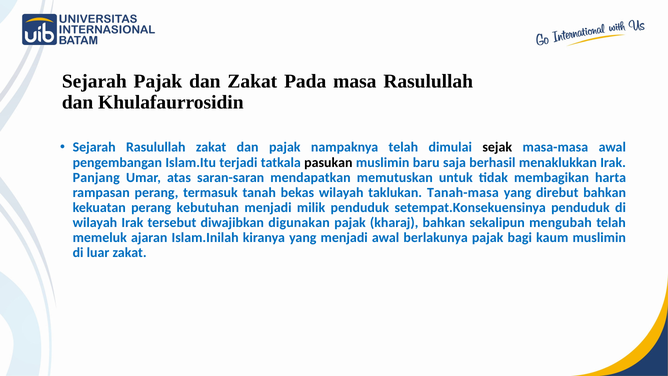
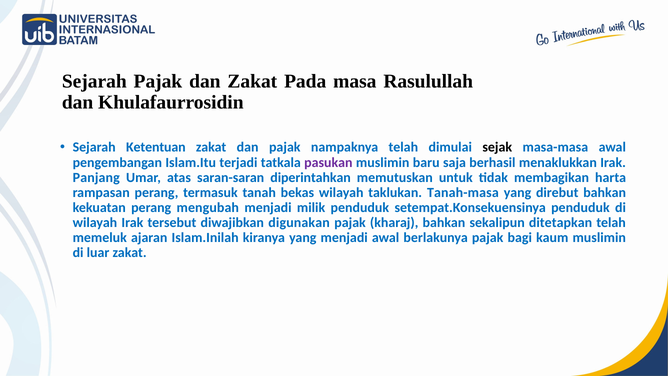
Sejarah Rasulullah: Rasulullah -> Ketentuan
pasukan colour: black -> purple
mendapatkan: mendapatkan -> diperintahkan
kebutuhan: kebutuhan -> mengubah
mengubah: mengubah -> ditetapkan
